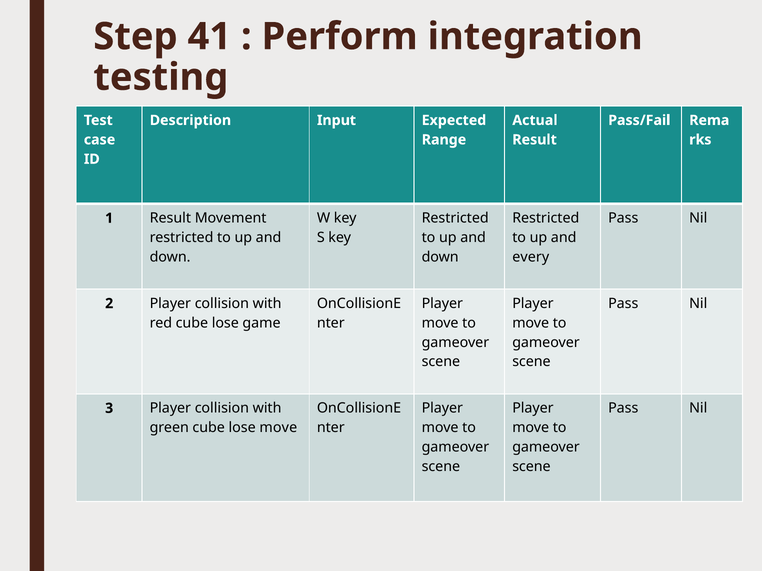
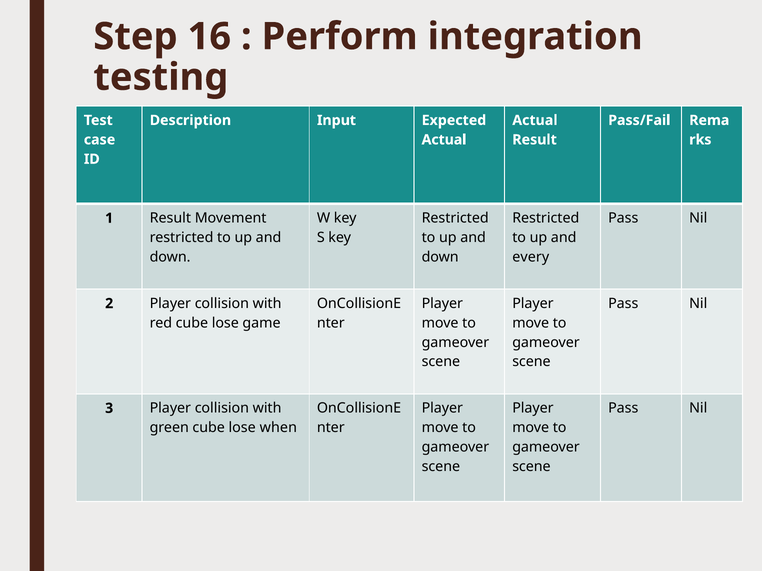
41: 41 -> 16
Range at (444, 140): Range -> Actual
lose move: move -> when
